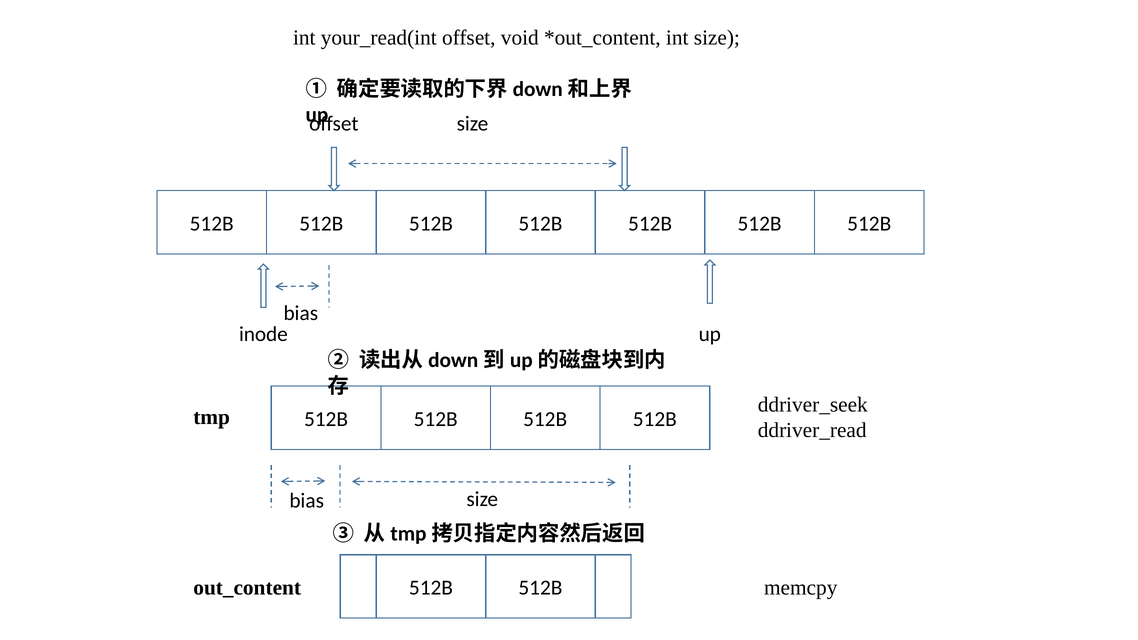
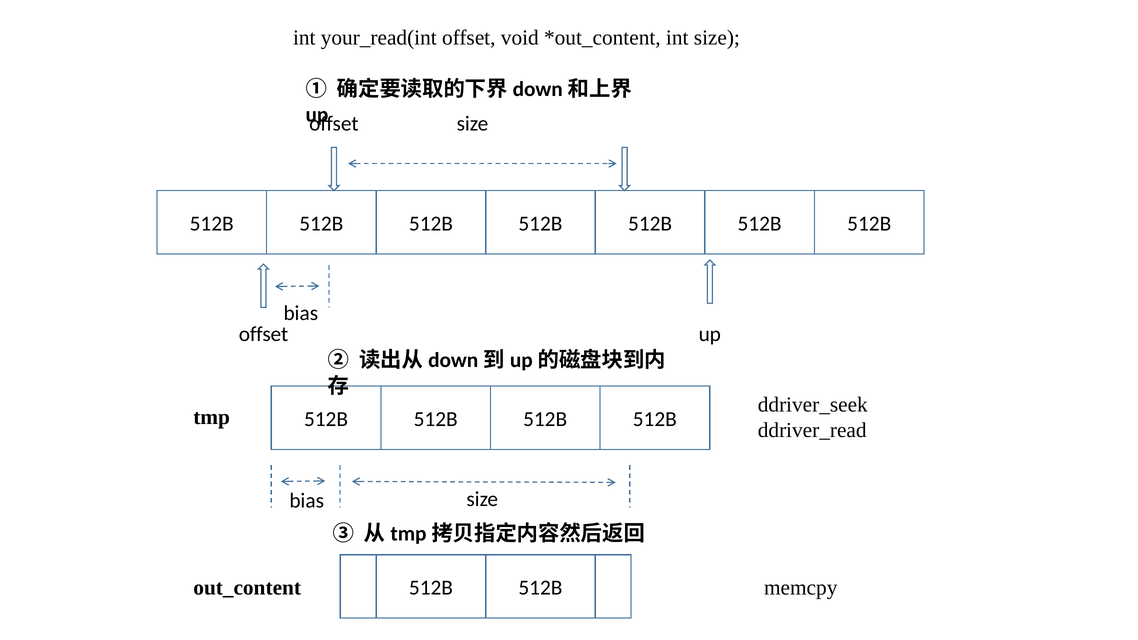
inode at (263, 334): inode -> offset
